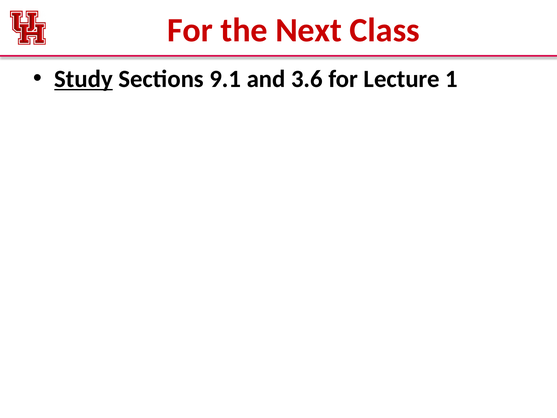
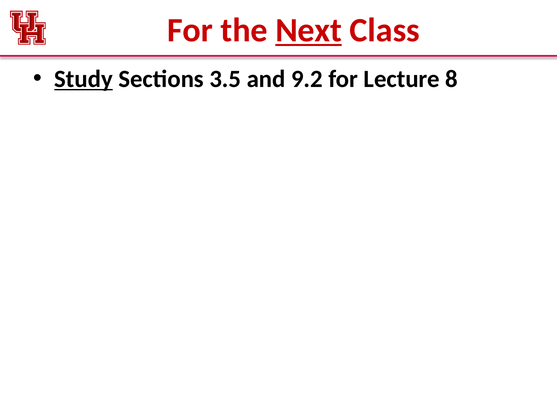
Next underline: none -> present
9.1: 9.1 -> 3.5
3.6: 3.6 -> 9.2
1: 1 -> 8
